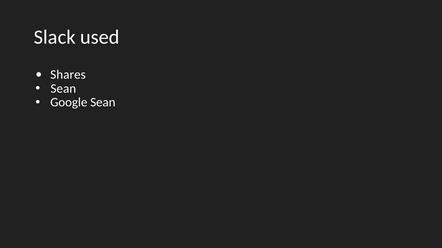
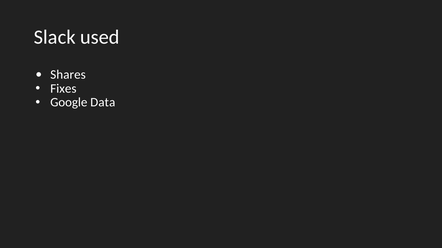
Sean at (63, 89): Sean -> Fixes
Google Sean: Sean -> Data
